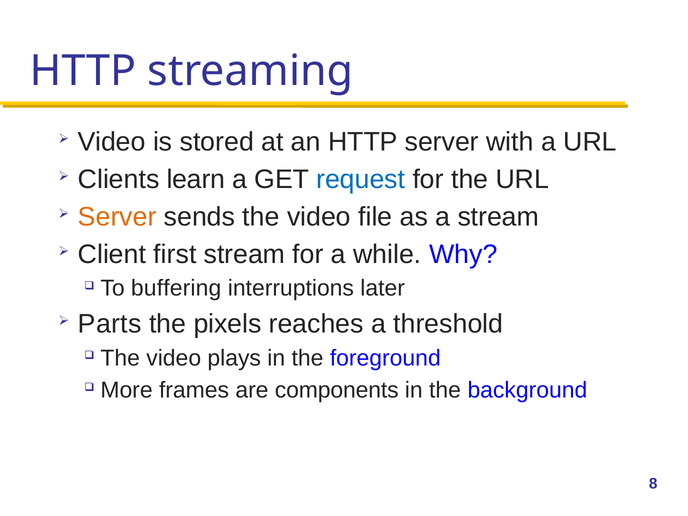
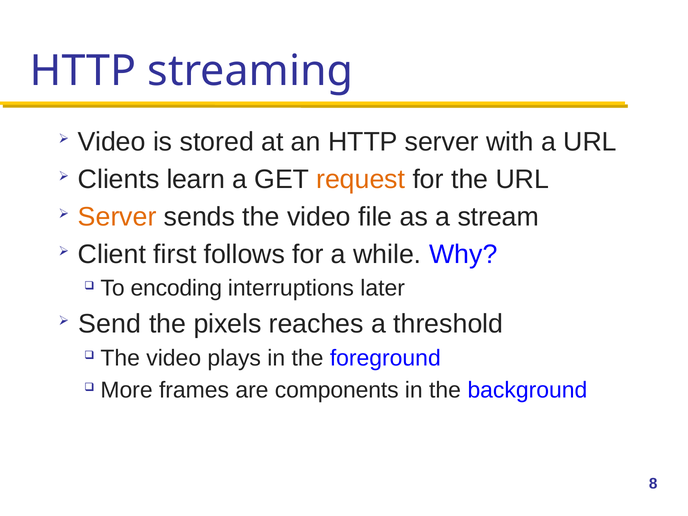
request colour: blue -> orange
first stream: stream -> follows
buffering: buffering -> encoding
Parts: Parts -> Send
